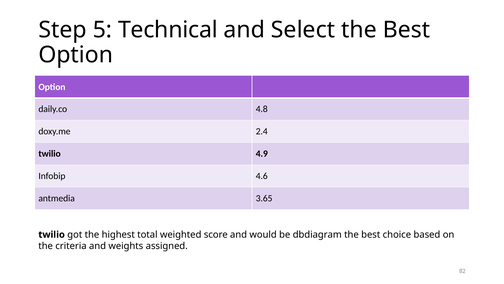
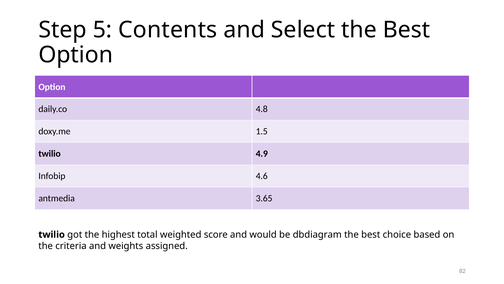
Technical: Technical -> Contents
2.4: 2.4 -> 1.5
